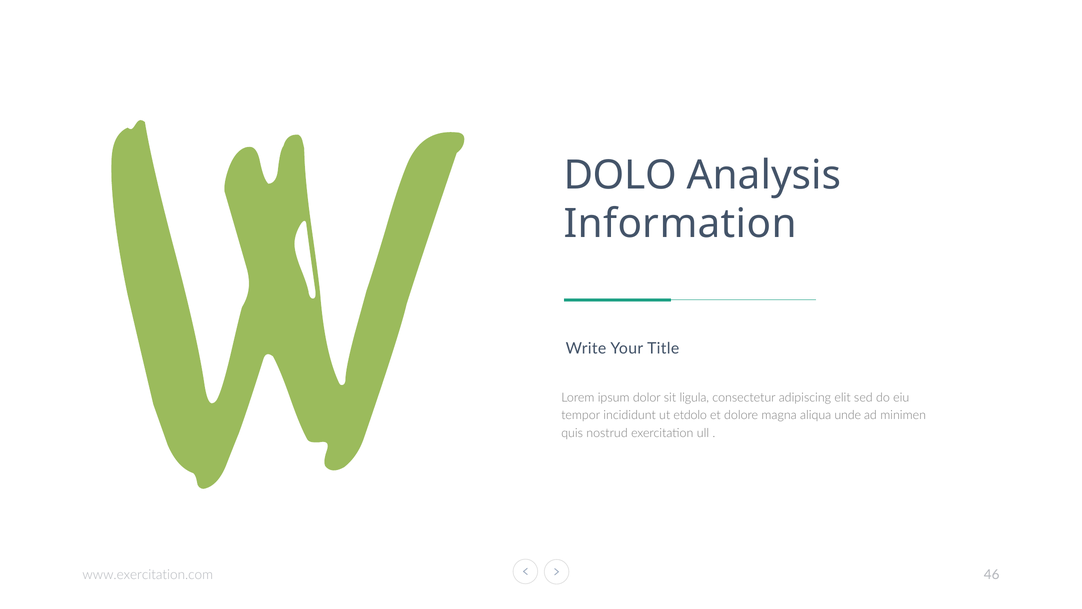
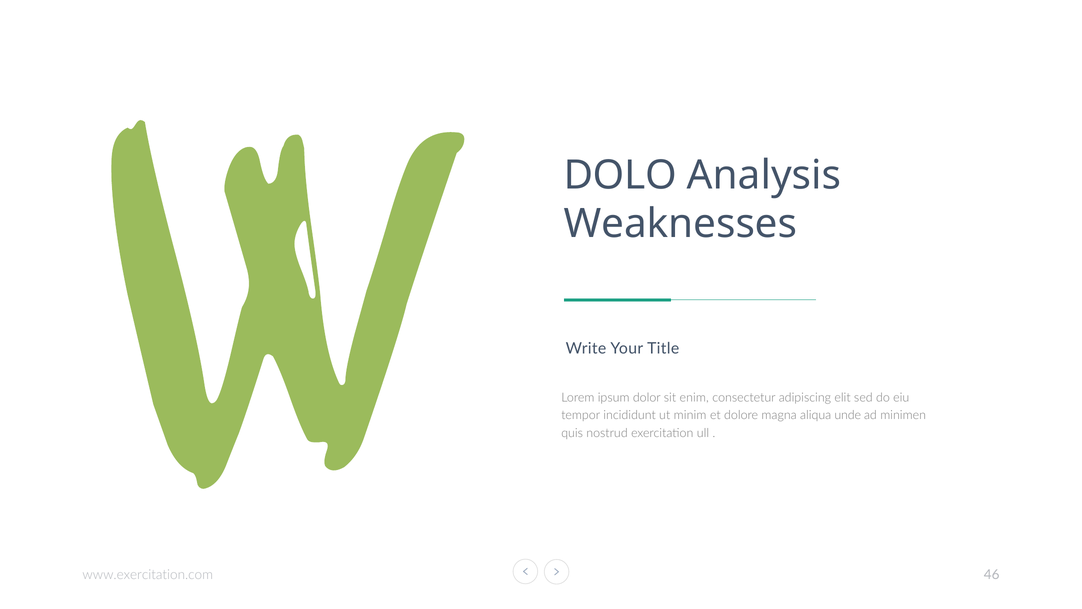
Information: Information -> Weaknesses
ligula: ligula -> enim
etdolo: etdolo -> minim
